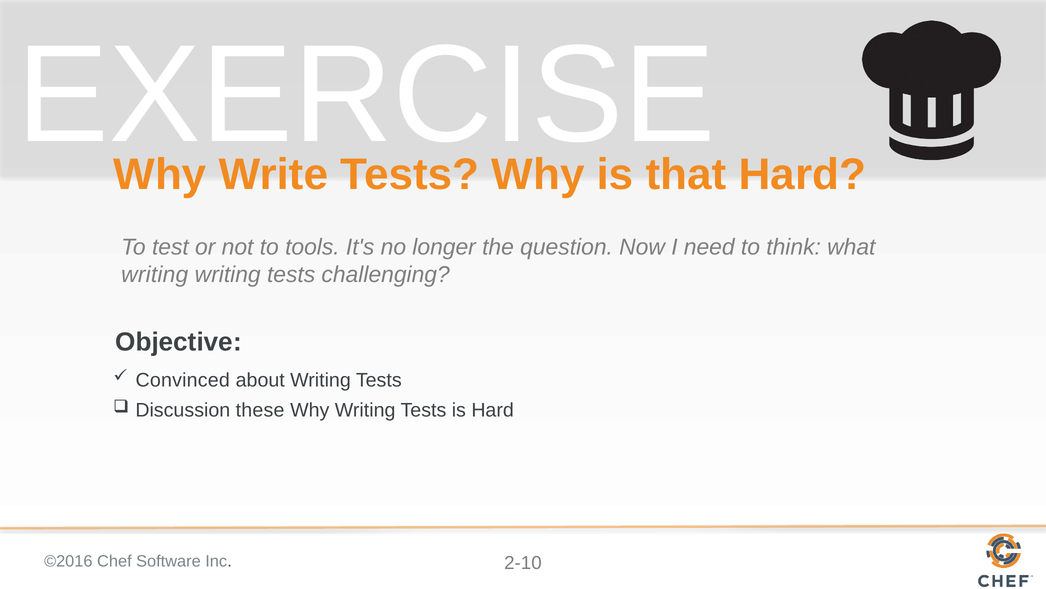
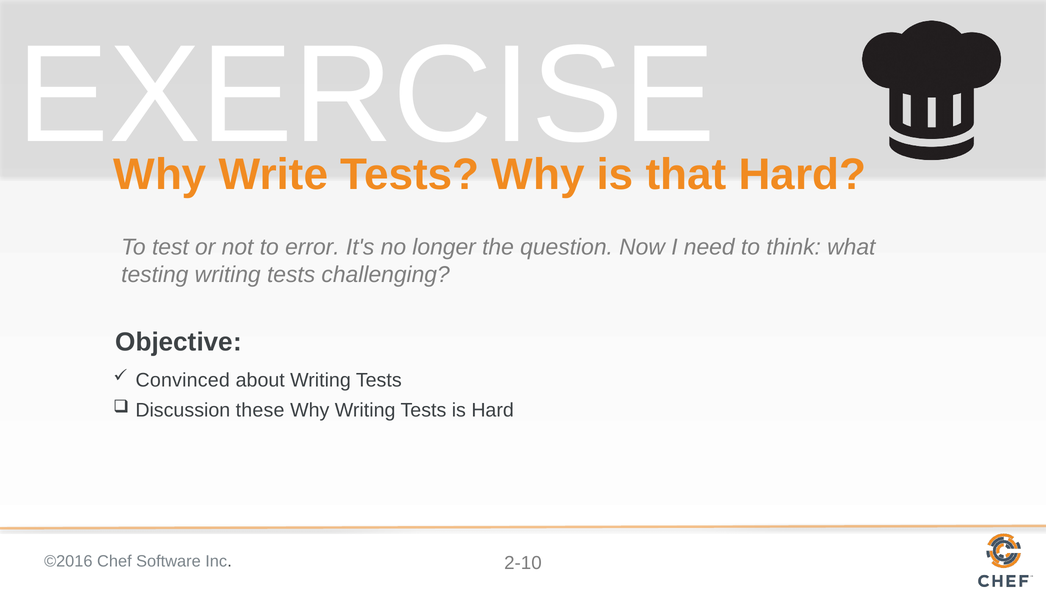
tools: tools -> error
writing at (155, 274): writing -> testing
